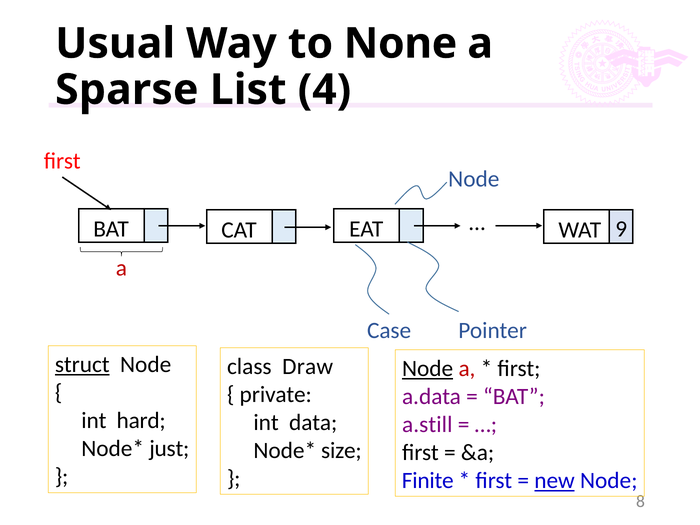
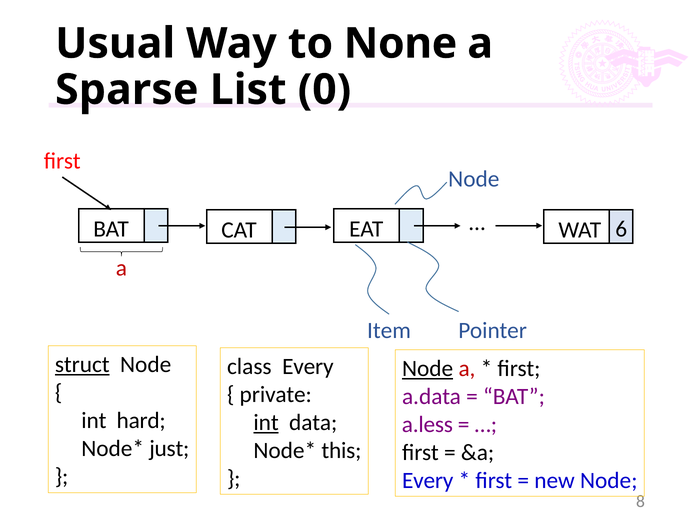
4: 4 -> 0
9: 9 -> 6
Case: Case -> Item
class Draw: Draw -> Every
int at (266, 423) underline: none -> present
a.still: a.still -> a.less
size: size -> this
Finite at (428, 481): Finite -> Every
new underline: present -> none
